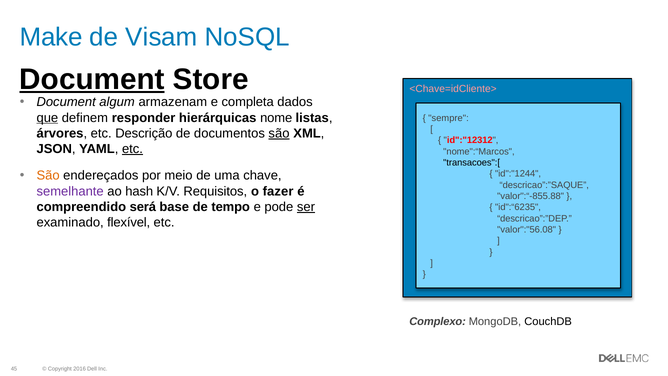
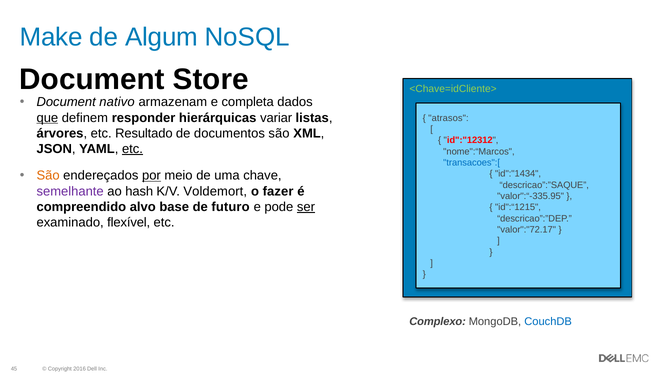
Visam: Visam -> Algum
Document at (92, 79) underline: present -> none
<Chave=idCliente> colour: pink -> light green
algum: algum -> nativo
nome: nome -> variar
sempre: sempre -> atrasos
Descrição: Descrição -> Resultado
são at (279, 133) underline: present -> none
transacoes":[ colour: black -> blue
por underline: none -> present
id":"1244: id":"1244 -> id":"1434
Requisitos: Requisitos -> Voldemort
valor":“-855.88: valor":“-855.88 -> valor":“-335.95
será: será -> alvo
tempo: tempo -> futuro
id":“6235: id":“6235 -> id":“1215
valor":"56.08: valor":"56.08 -> valor":"72.17
CouchDB colour: black -> blue
